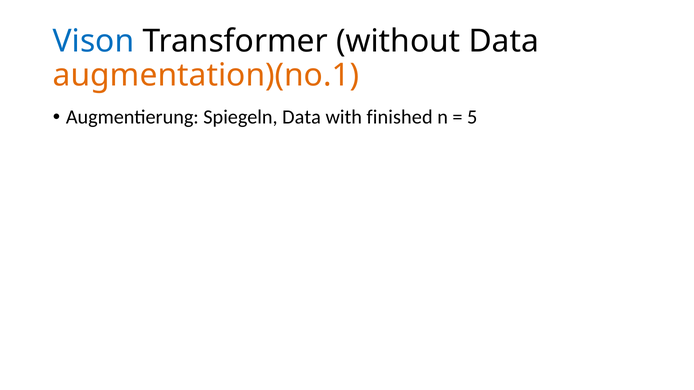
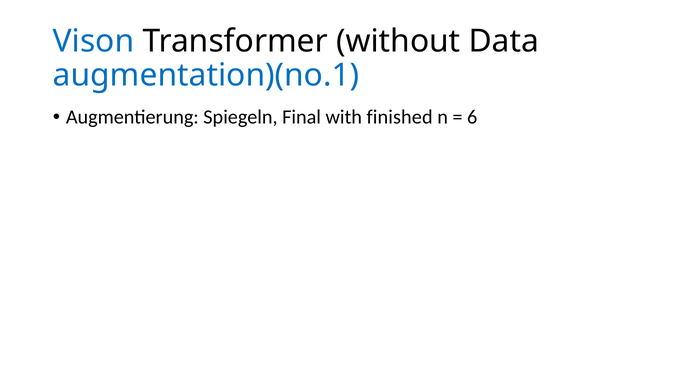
augmentation)(no.1 colour: orange -> blue
Spiegeln Data: Data -> Final
5: 5 -> 6
